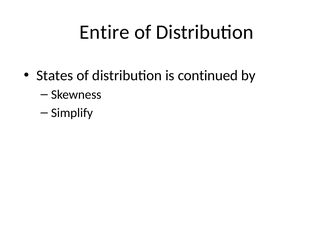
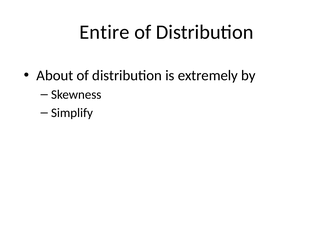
States: States -> About
continued: continued -> extremely
